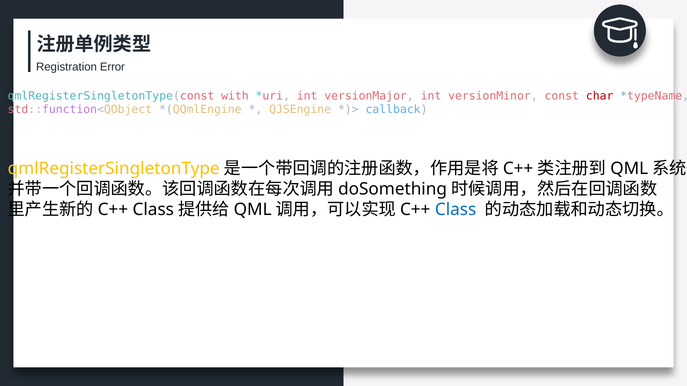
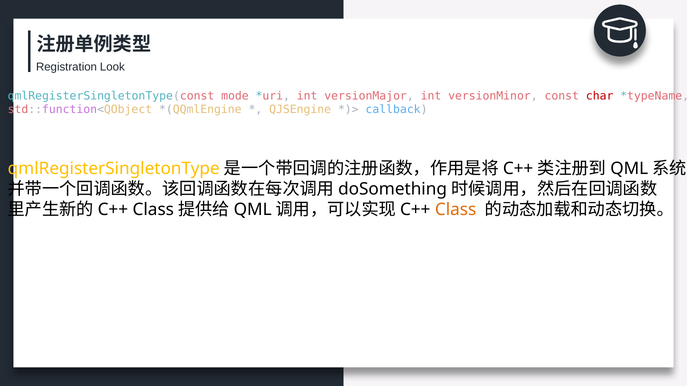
Error: Error -> Look
with: with -> mode
Class colour: blue -> orange
